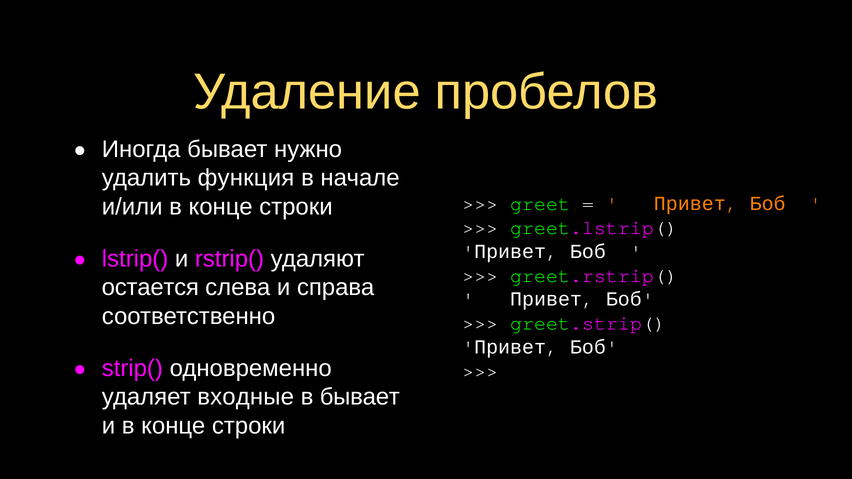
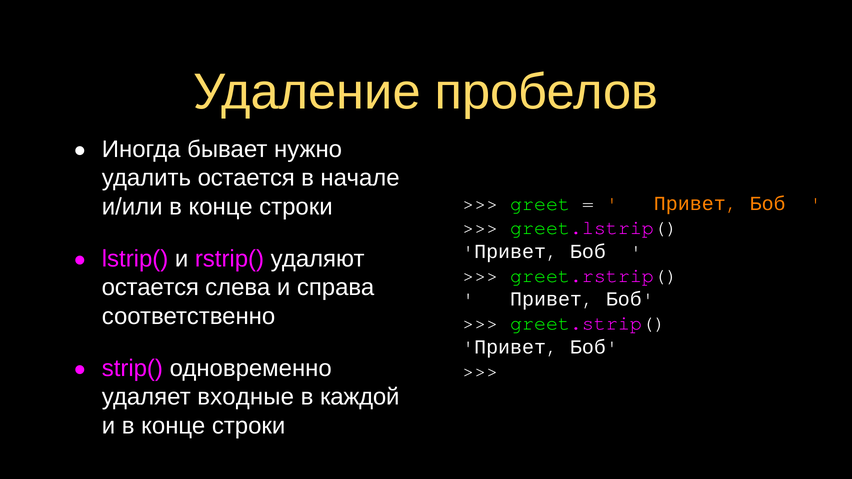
удалить функция: функция -> остается
в бывает: бывает -> каждой
